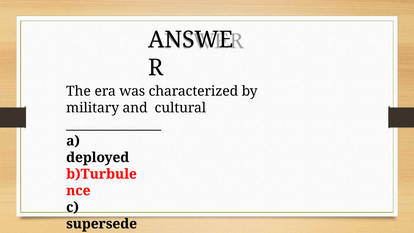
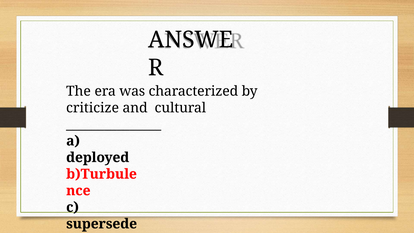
military: military -> criticize
